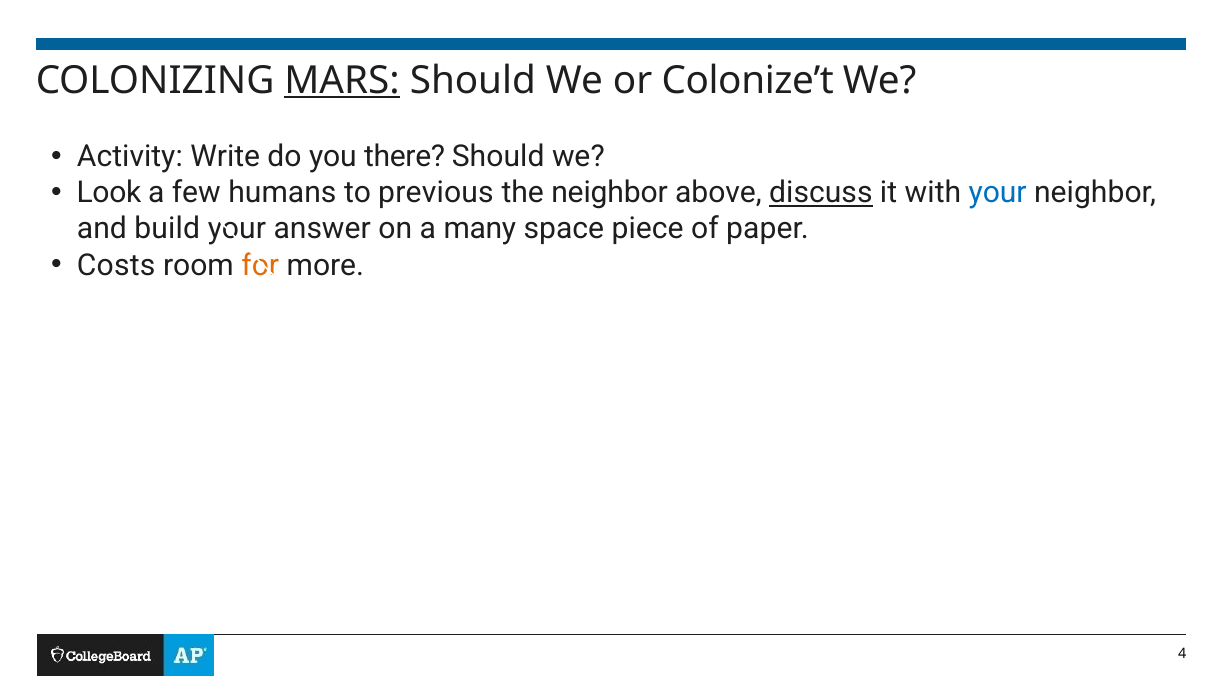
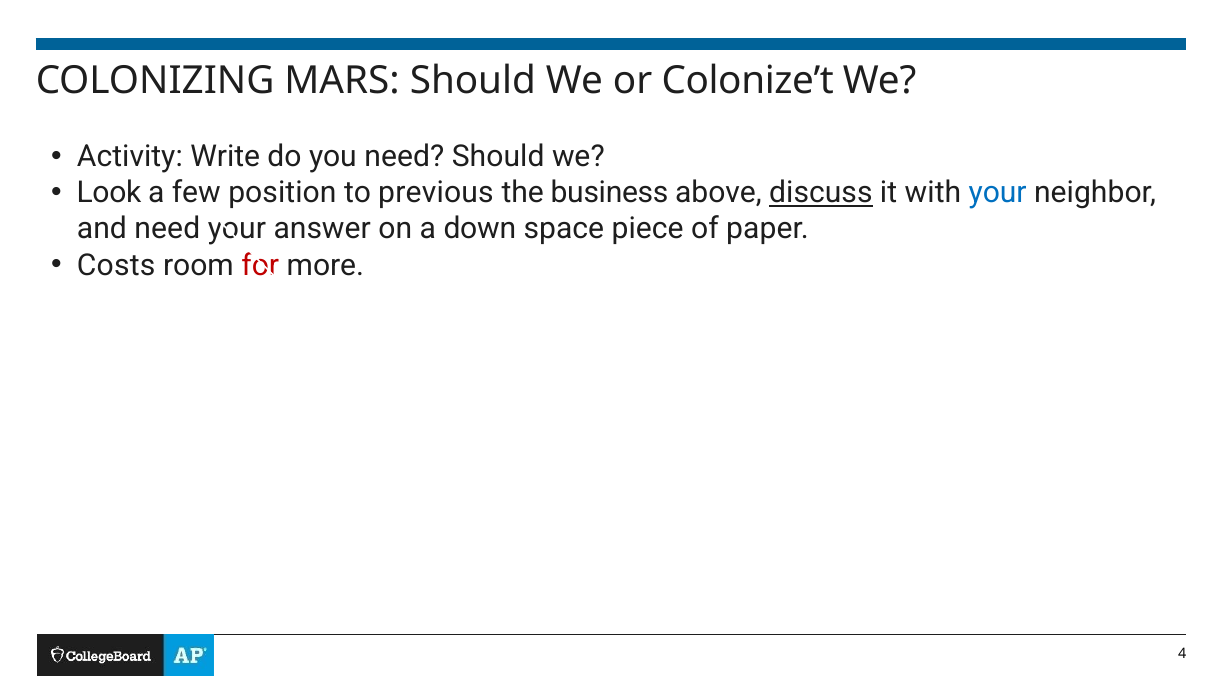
MARS underline: present -> none
you there: there -> need
humans: humans -> position
the neighbor: neighbor -> business
and build: build -> need
many: many -> down
for colour: orange -> red
